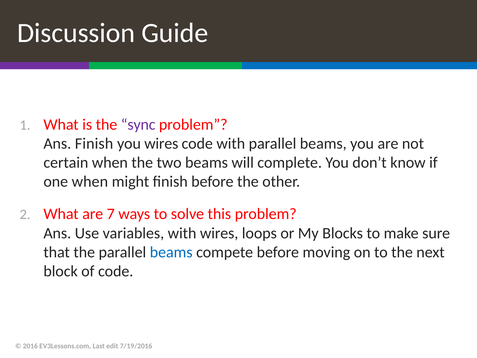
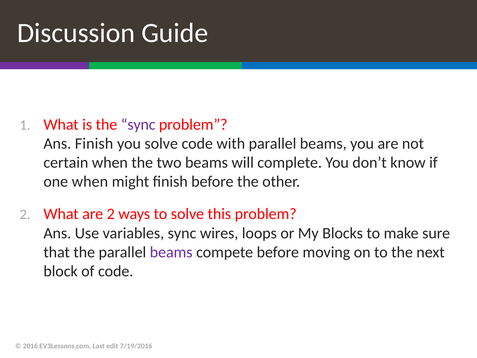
you wires: wires -> solve
are 7: 7 -> 2
variables with: with -> sync
beams at (171, 252) colour: blue -> purple
